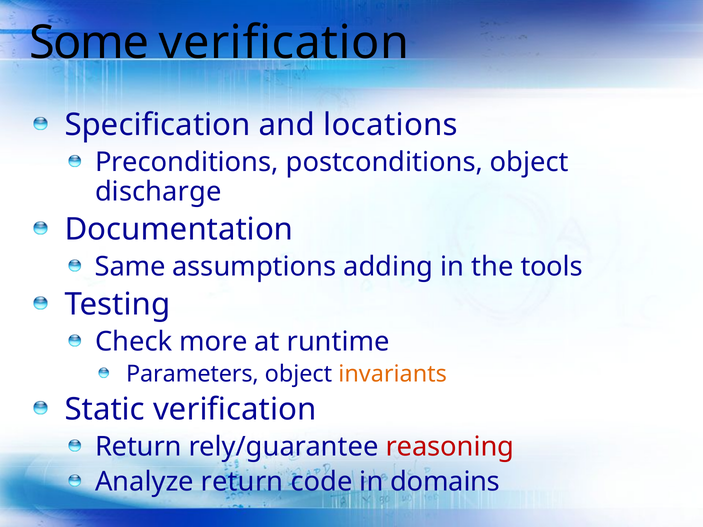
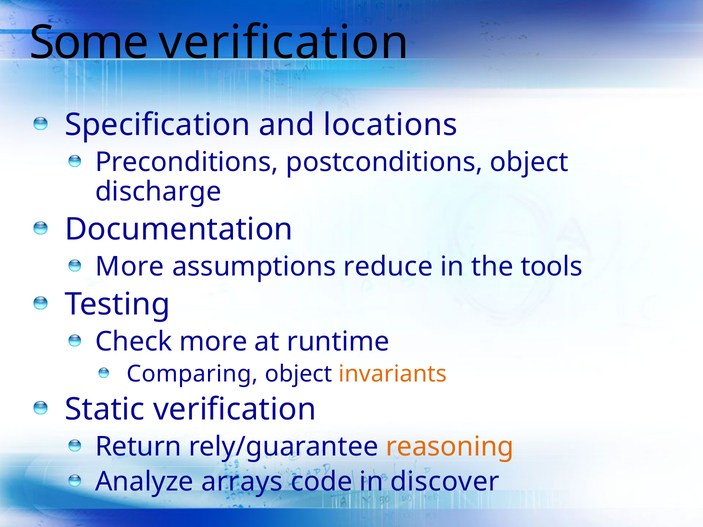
Same at (130, 267): Same -> More
adding: adding -> reduce
Parameters: Parameters -> Comparing
reasoning colour: red -> orange
Analyze return: return -> arrays
domains: domains -> discover
